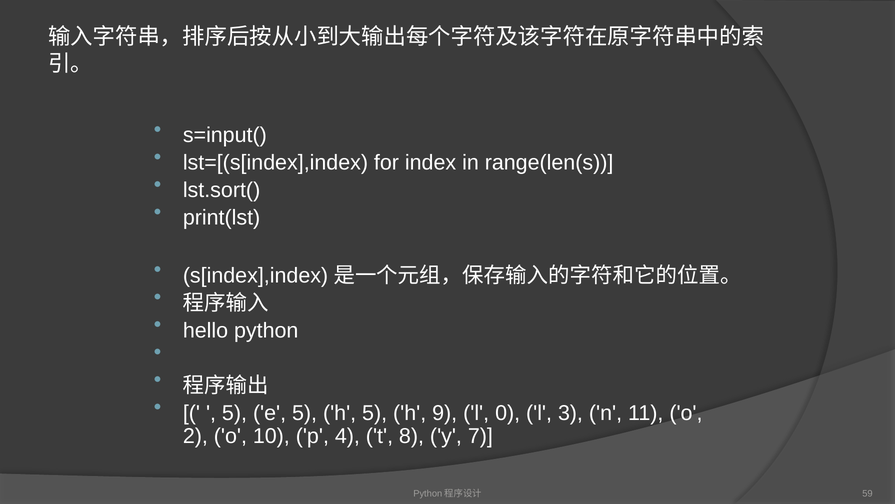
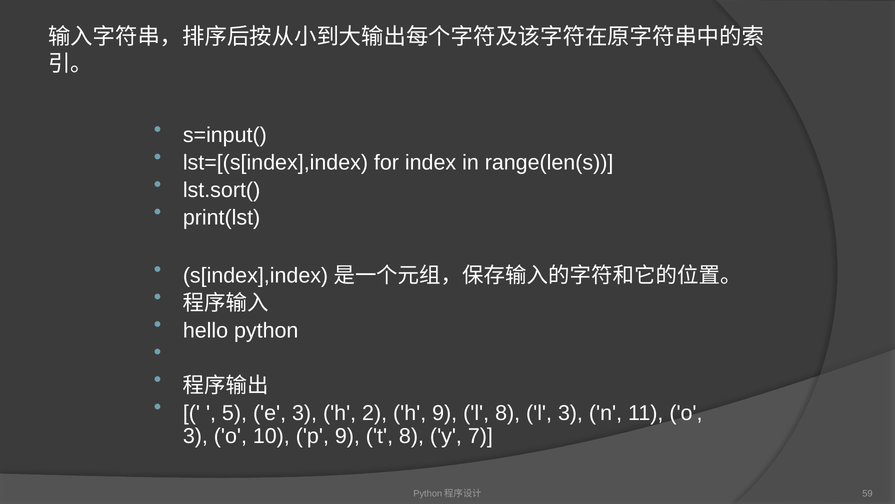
e 5: 5 -> 3
h 5: 5 -> 2
l 0: 0 -> 8
2 at (195, 436): 2 -> 3
p 4: 4 -> 9
